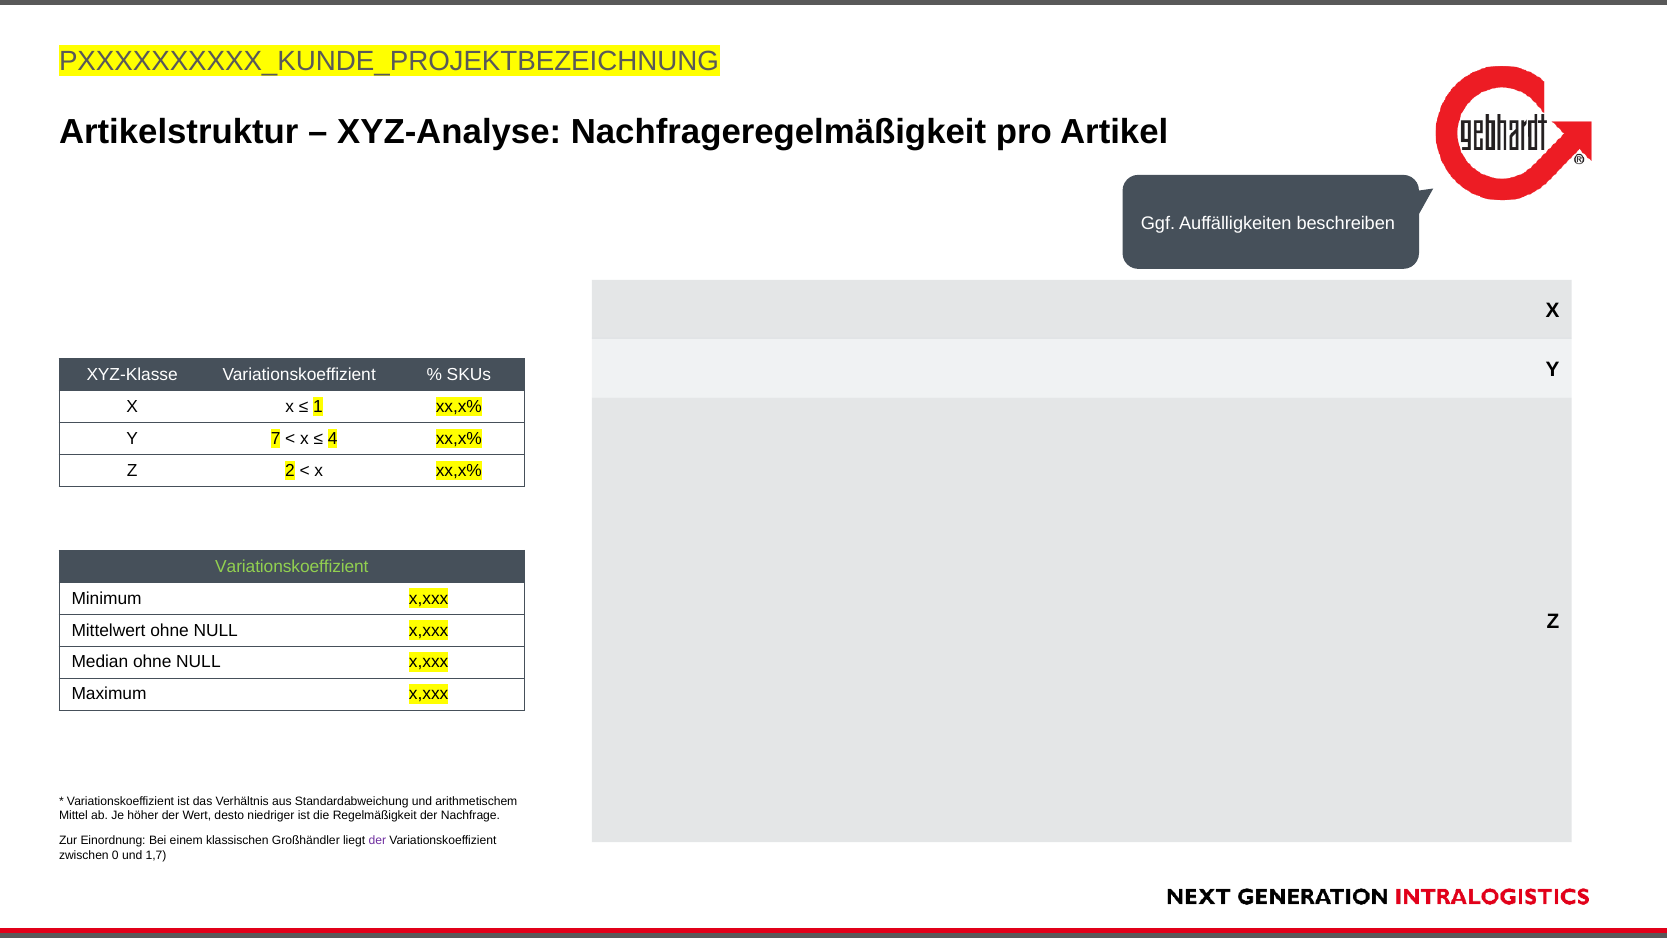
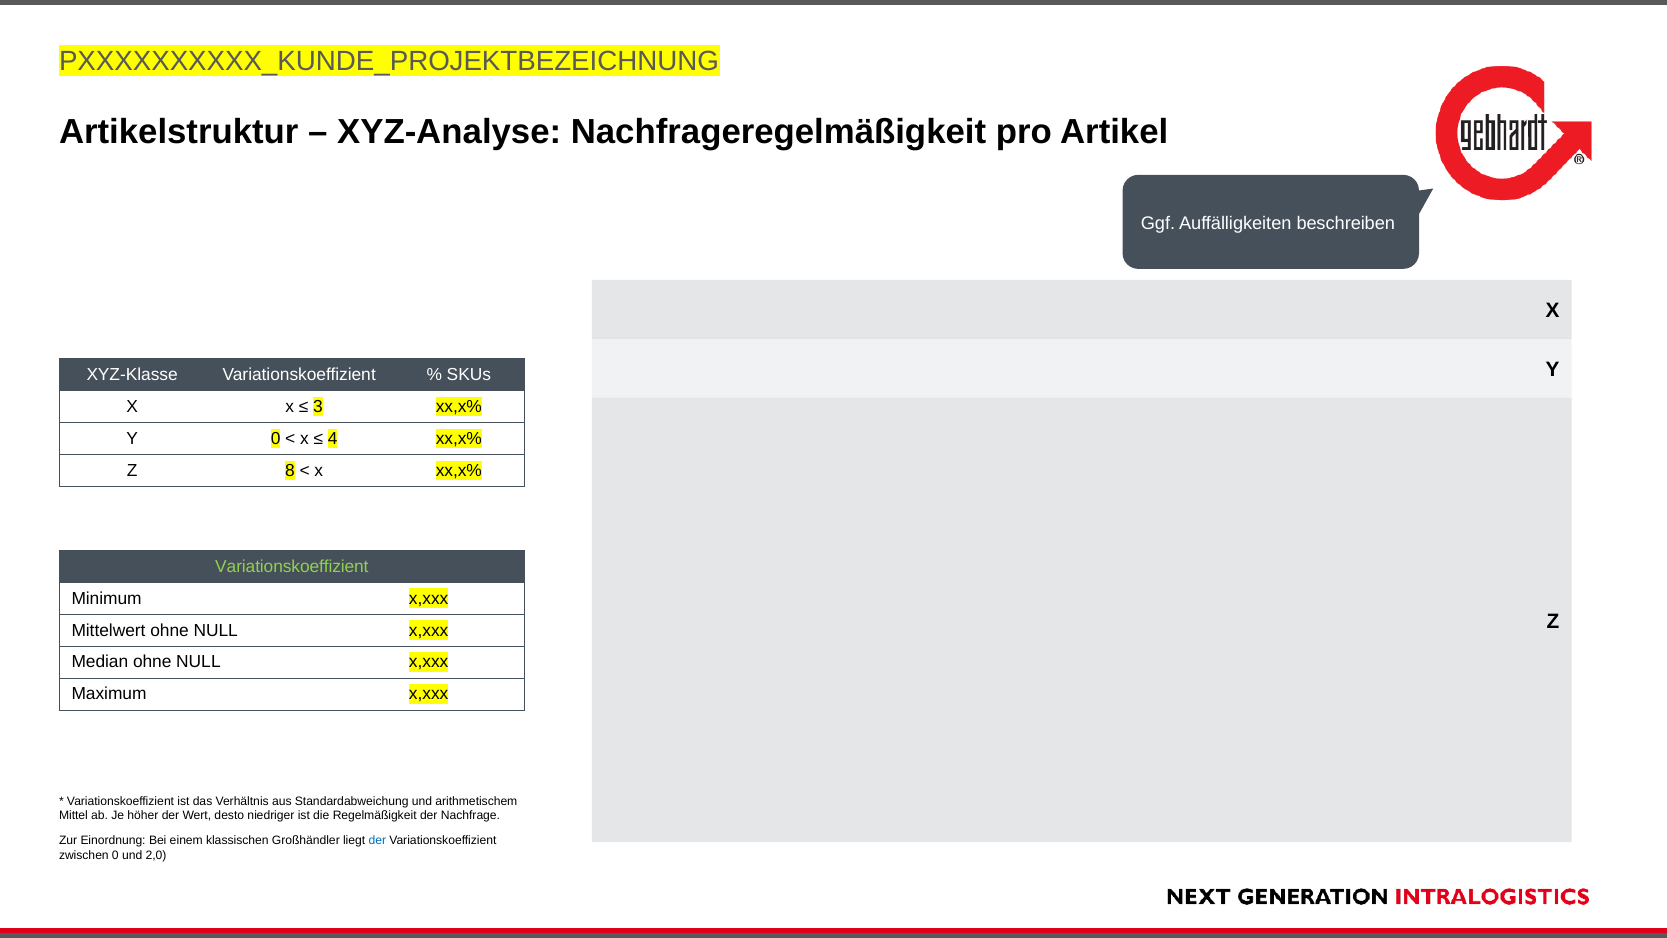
1: 1 -> 3
Y 7: 7 -> 0
2: 2 -> 8
der at (377, 840) colour: purple -> blue
1,7: 1,7 -> 2,0
